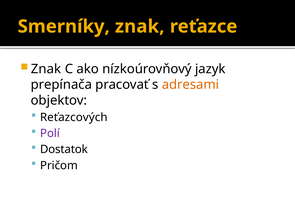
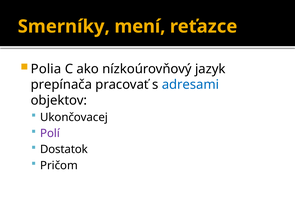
Smerníky znak: znak -> mení
Znak at (46, 69): Znak -> Polia
adresami colour: orange -> blue
Reťazcových: Reťazcových -> Ukončovacej
